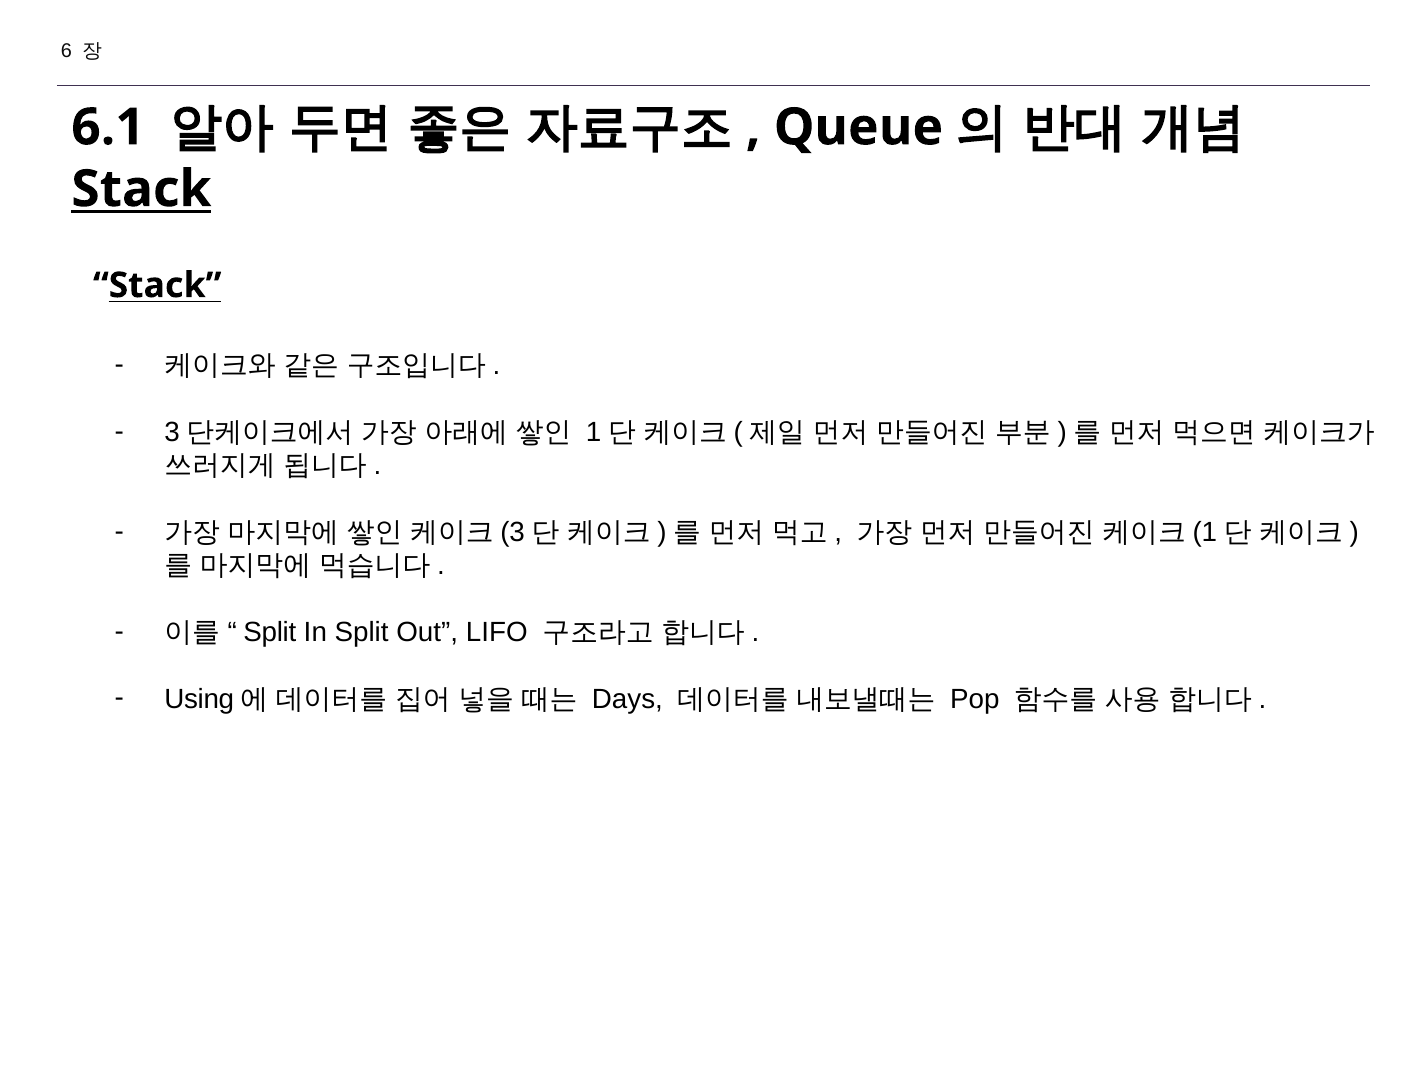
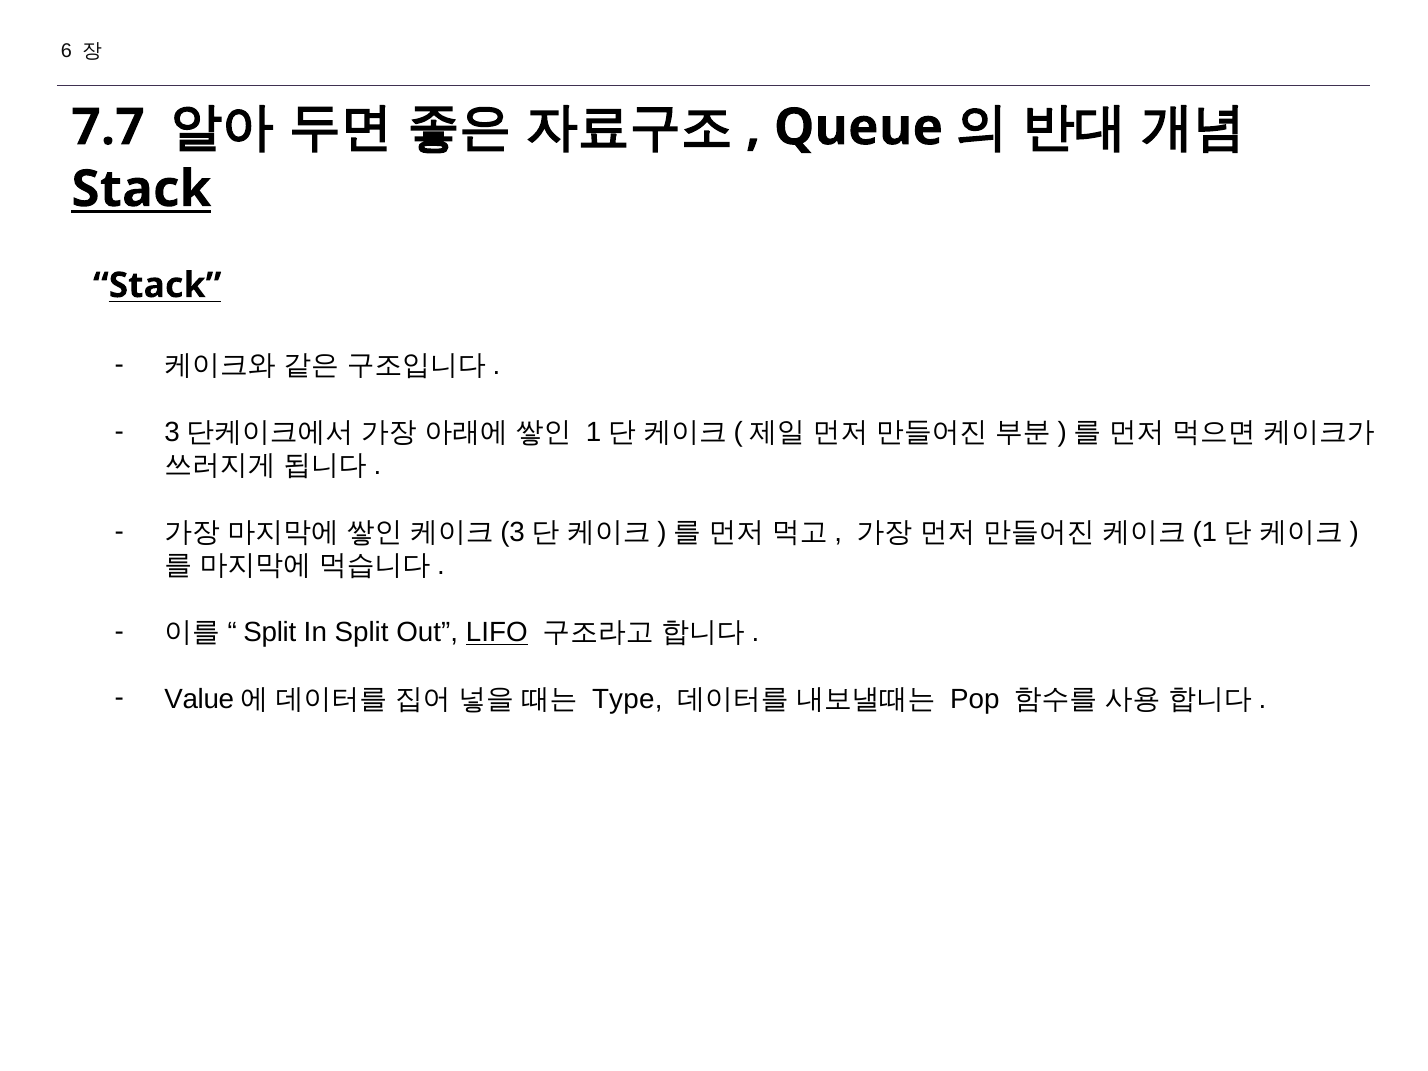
6.1: 6.1 -> 7.7
LIFO underline: none -> present
Using: Using -> Value
Days: Days -> Type
